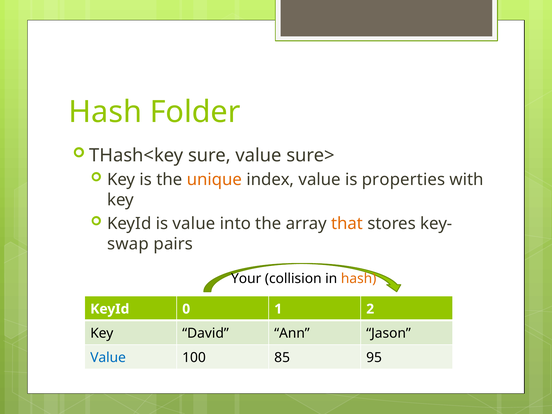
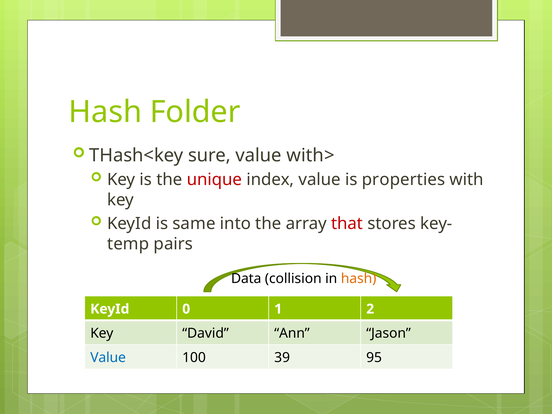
sure>: sure> -> with>
unique colour: orange -> red
is value: value -> same
that colour: orange -> red
swap: swap -> temp
Your: Your -> Data
85: 85 -> 39
